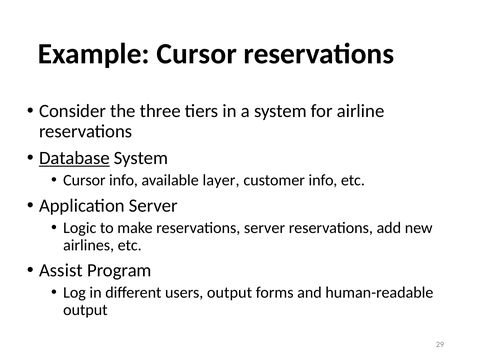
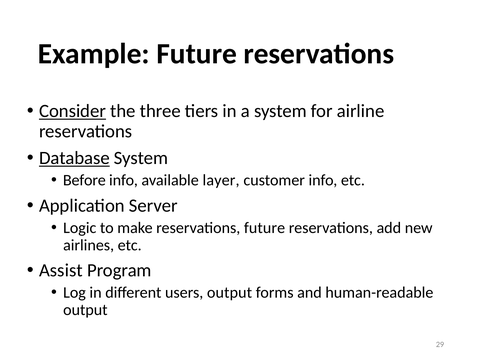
Example Cursor: Cursor -> Future
Consider underline: none -> present
Cursor at (84, 180): Cursor -> Before
reservations server: server -> future
